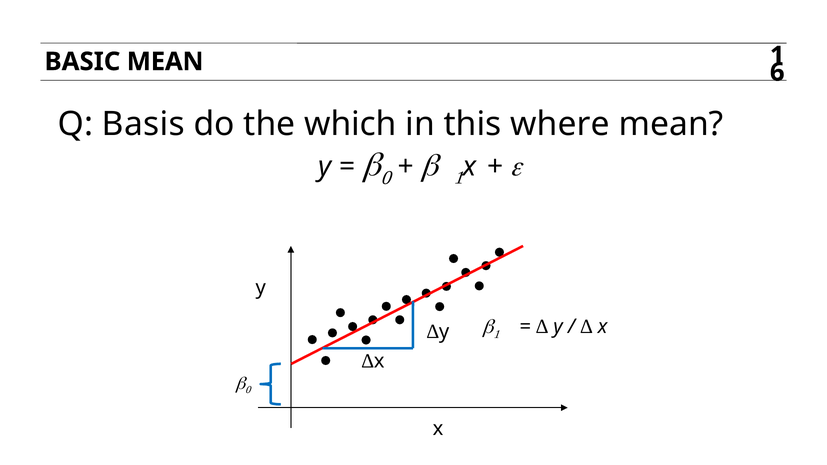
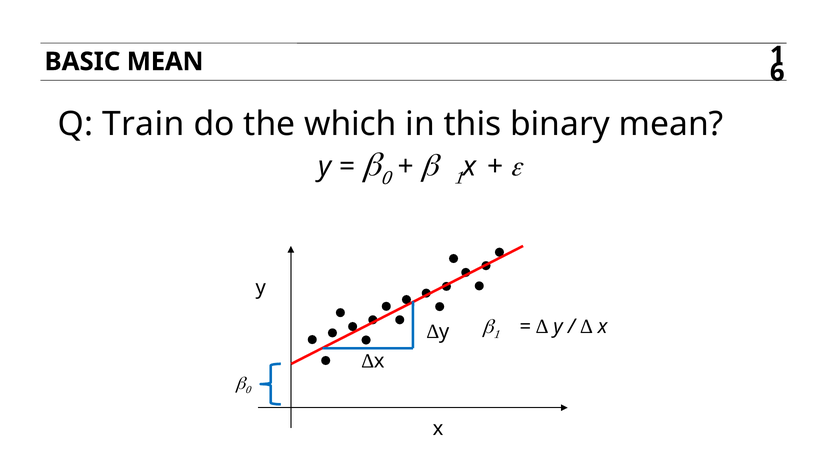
Basis: Basis -> Train
where: where -> binary
